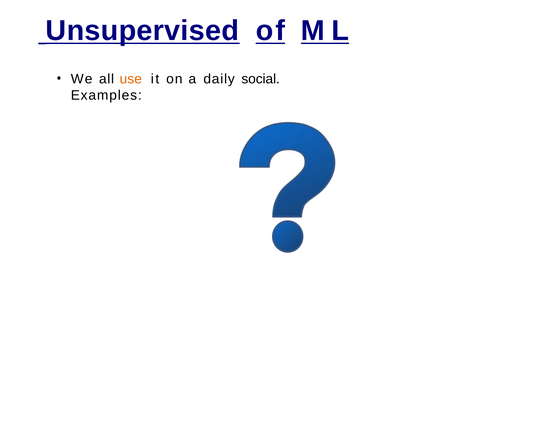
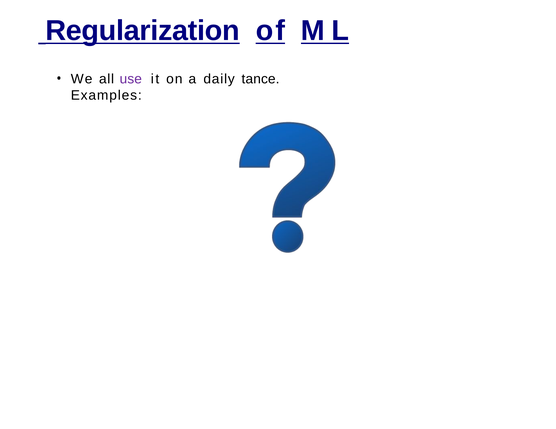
Unsupervised: Unsupervised -> Regularization
use colour: orange -> purple
social: social -> tance
